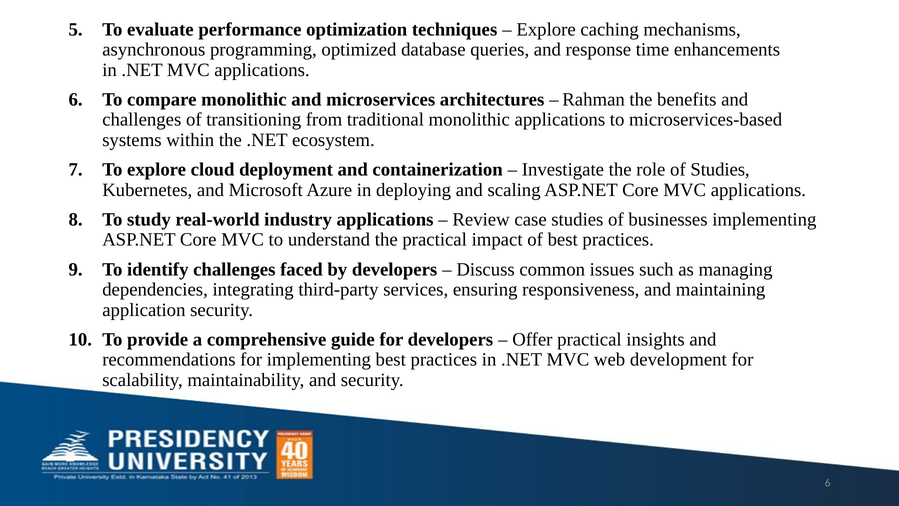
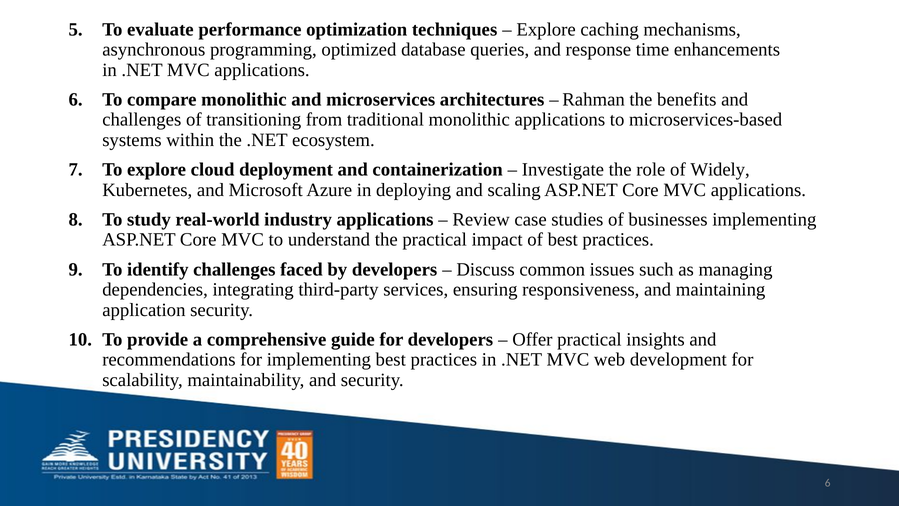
of Studies: Studies -> Widely
